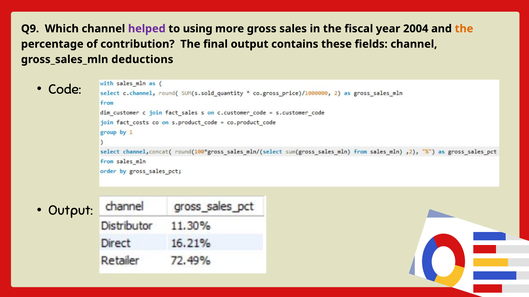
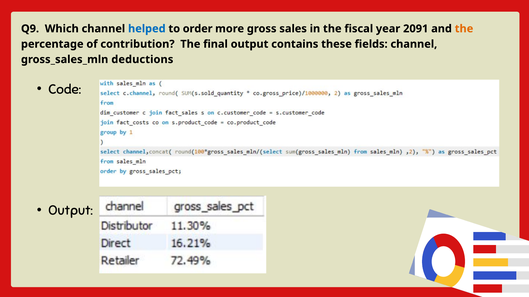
helped colour: purple -> blue
using: using -> order
2004: 2004 -> 2091
